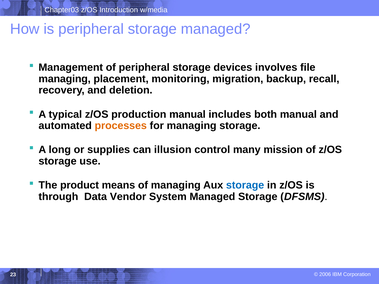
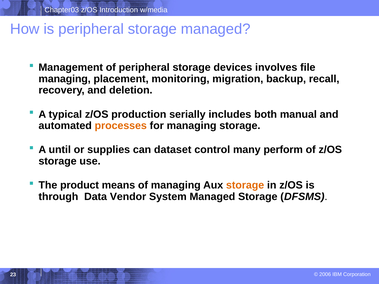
production manual: manual -> serially
long: long -> until
illusion: illusion -> dataset
mission: mission -> perform
storage at (245, 185) colour: blue -> orange
